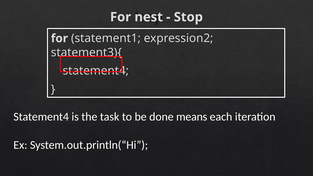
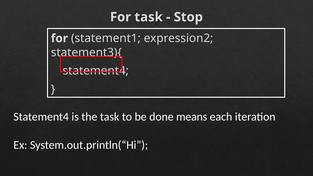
For nest: nest -> task
